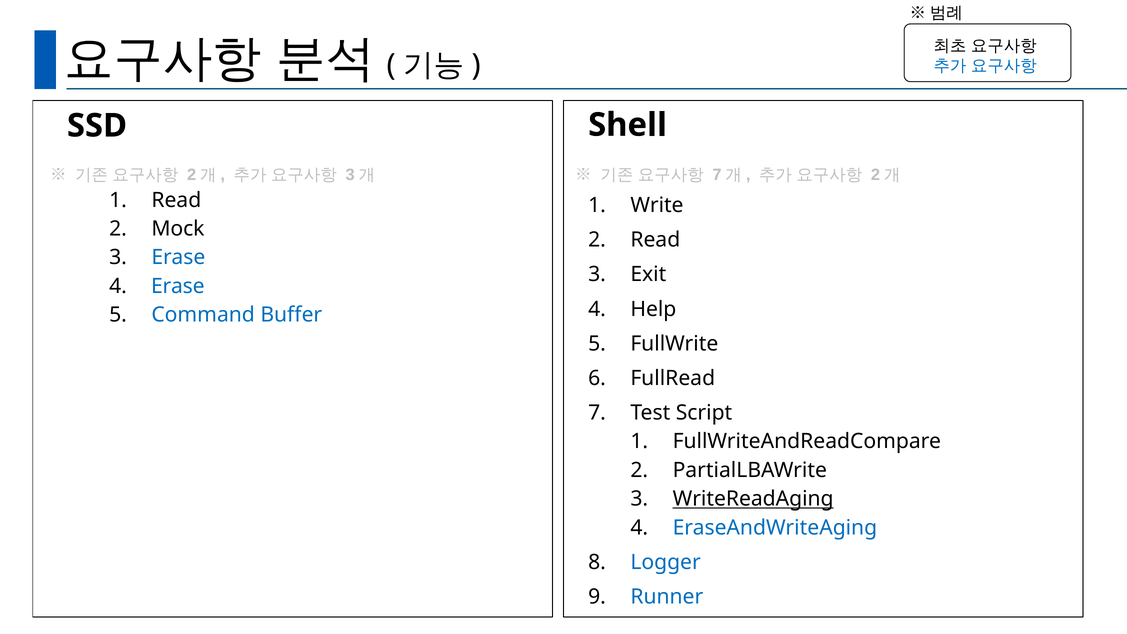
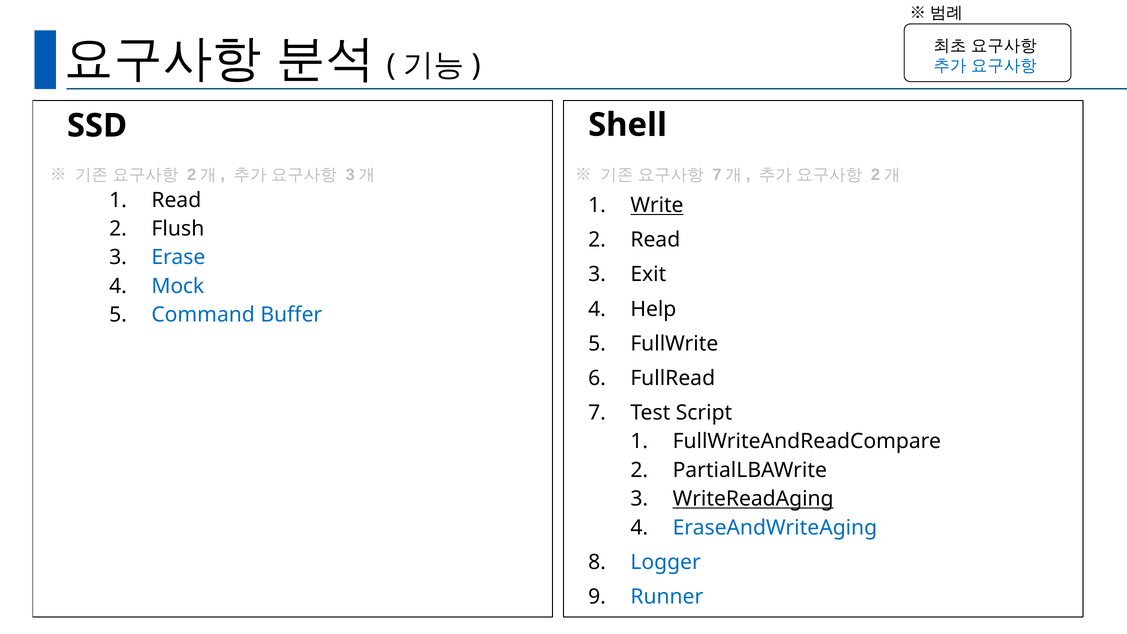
Write underline: none -> present
Mock: Mock -> Flush
Erase at (178, 286): Erase -> Mock
